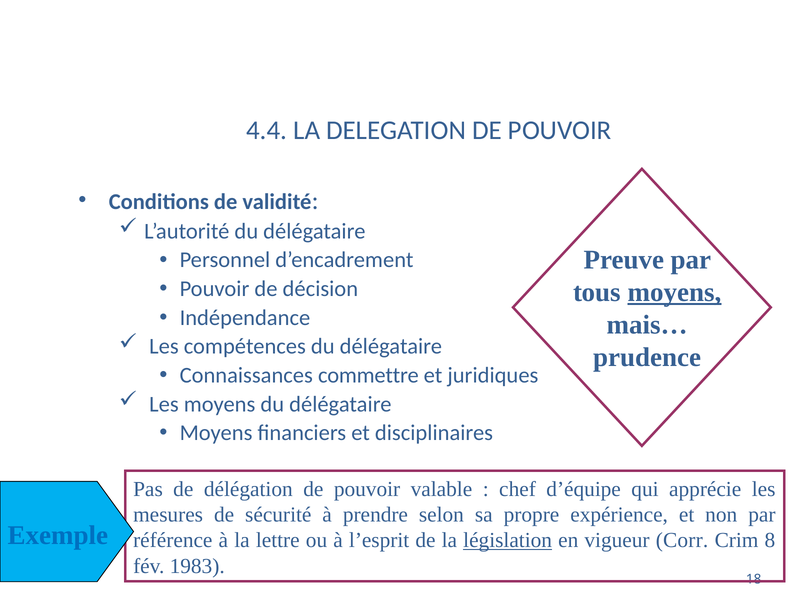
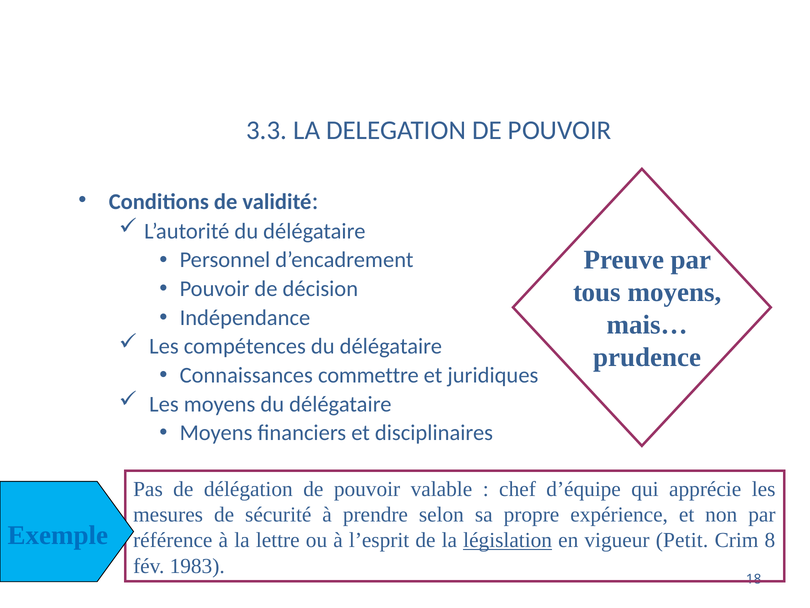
4.4: 4.4 -> 3.3
moyens at (675, 292) underline: present -> none
Corr: Corr -> Petit
